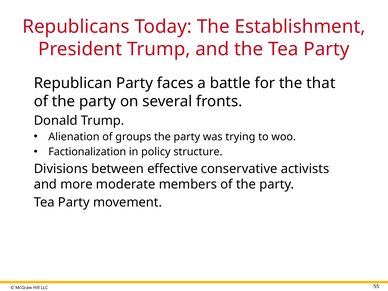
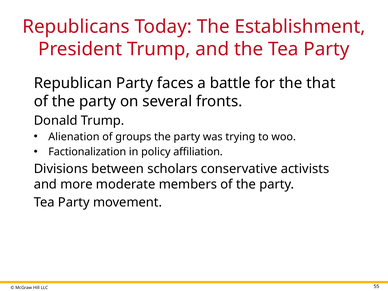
structure: structure -> affiliation
effective: effective -> scholars
